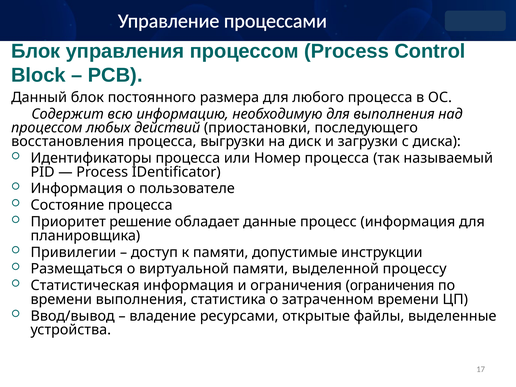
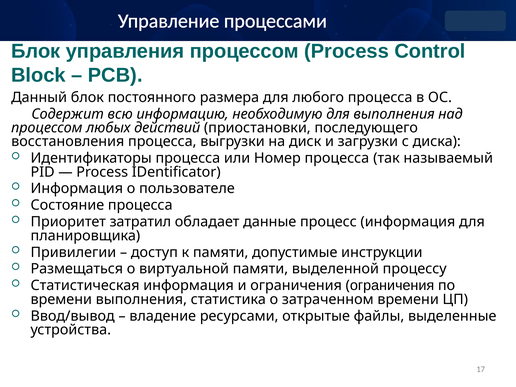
решение: решение -> затратил
